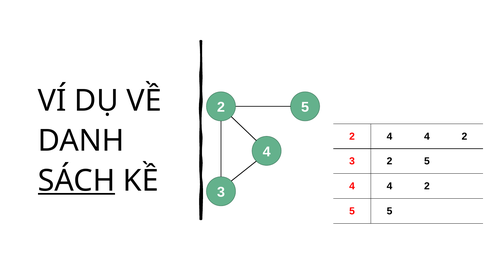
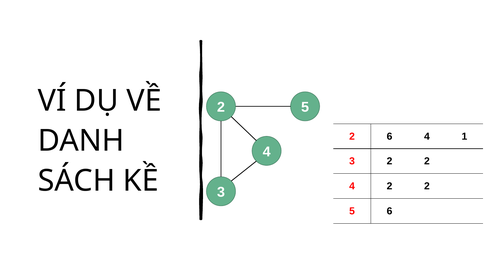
2 4: 4 -> 6
2 at (464, 137): 2 -> 1
3 2 5: 5 -> 2
SÁCH underline: present -> none
4 at (389, 186): 4 -> 2
5 5: 5 -> 6
